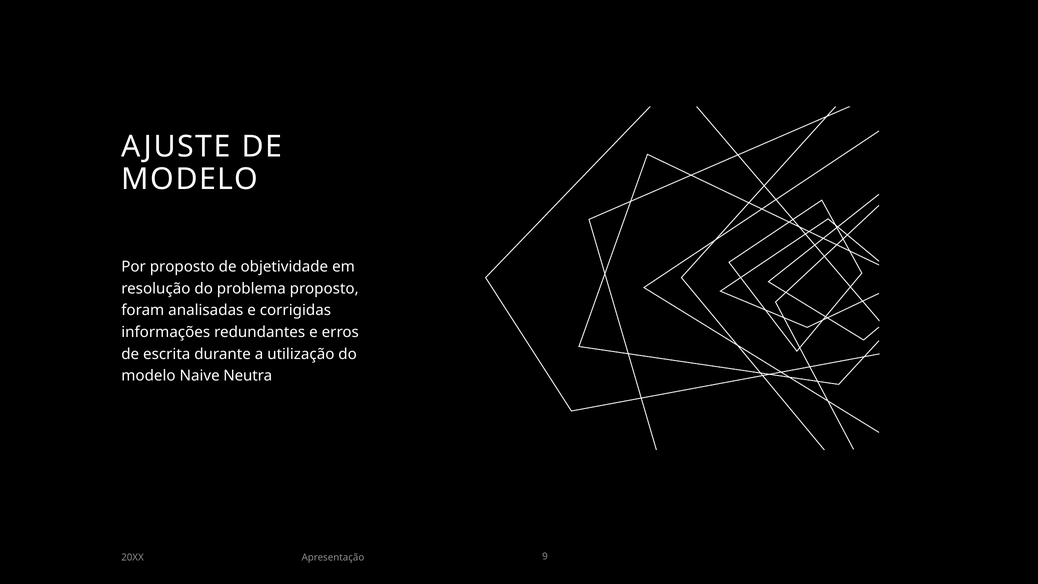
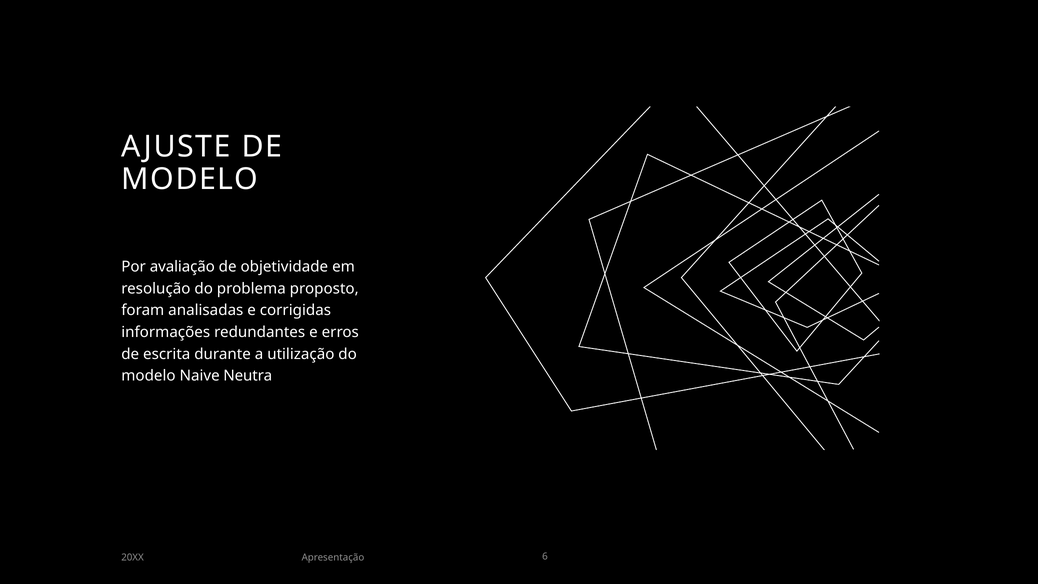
Por proposto: proposto -> avaliação
9: 9 -> 6
